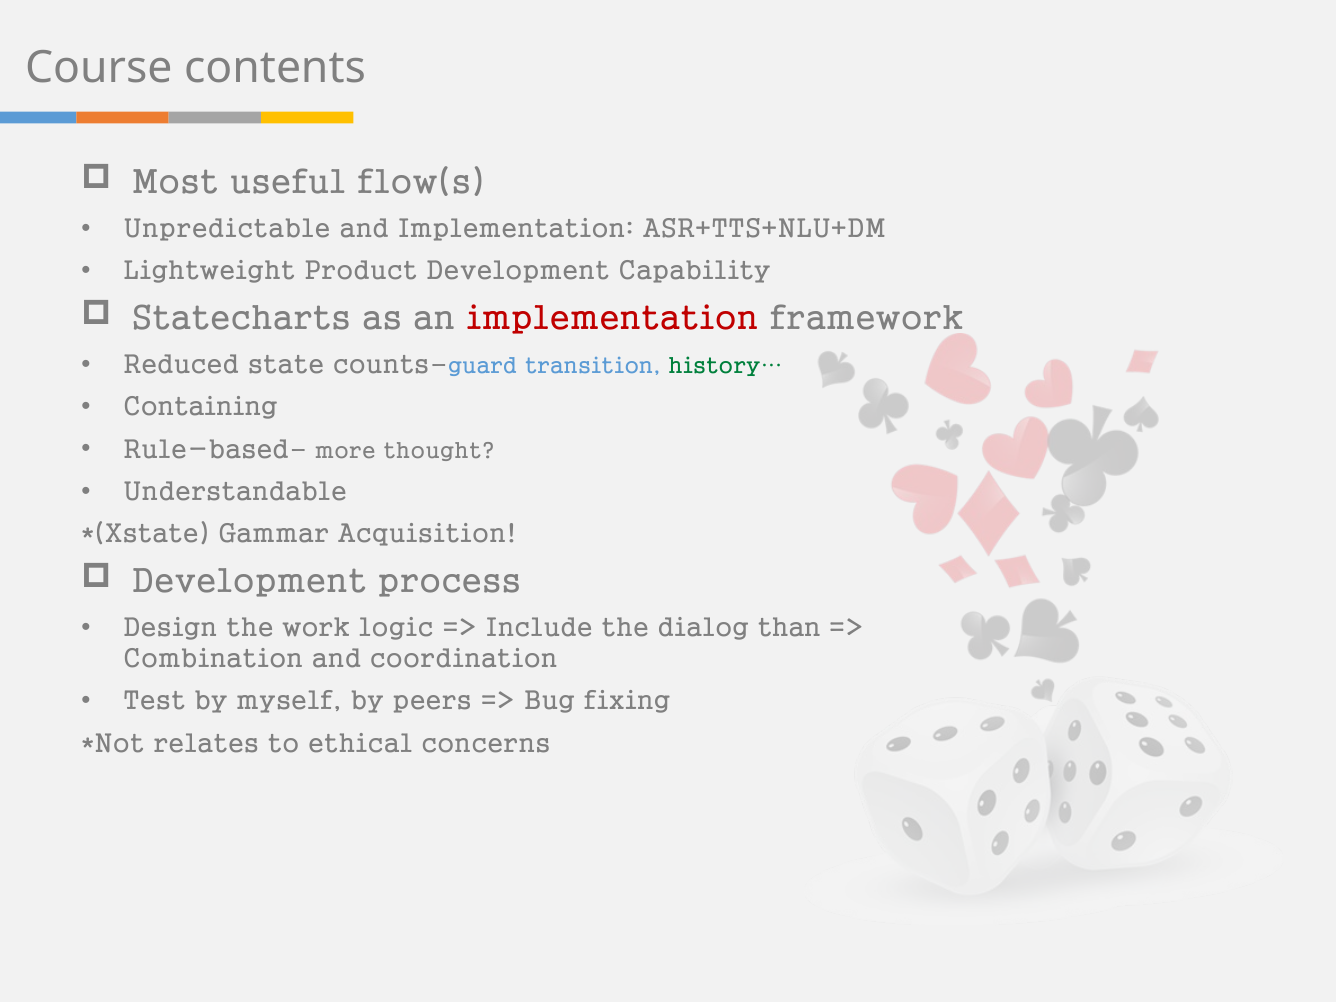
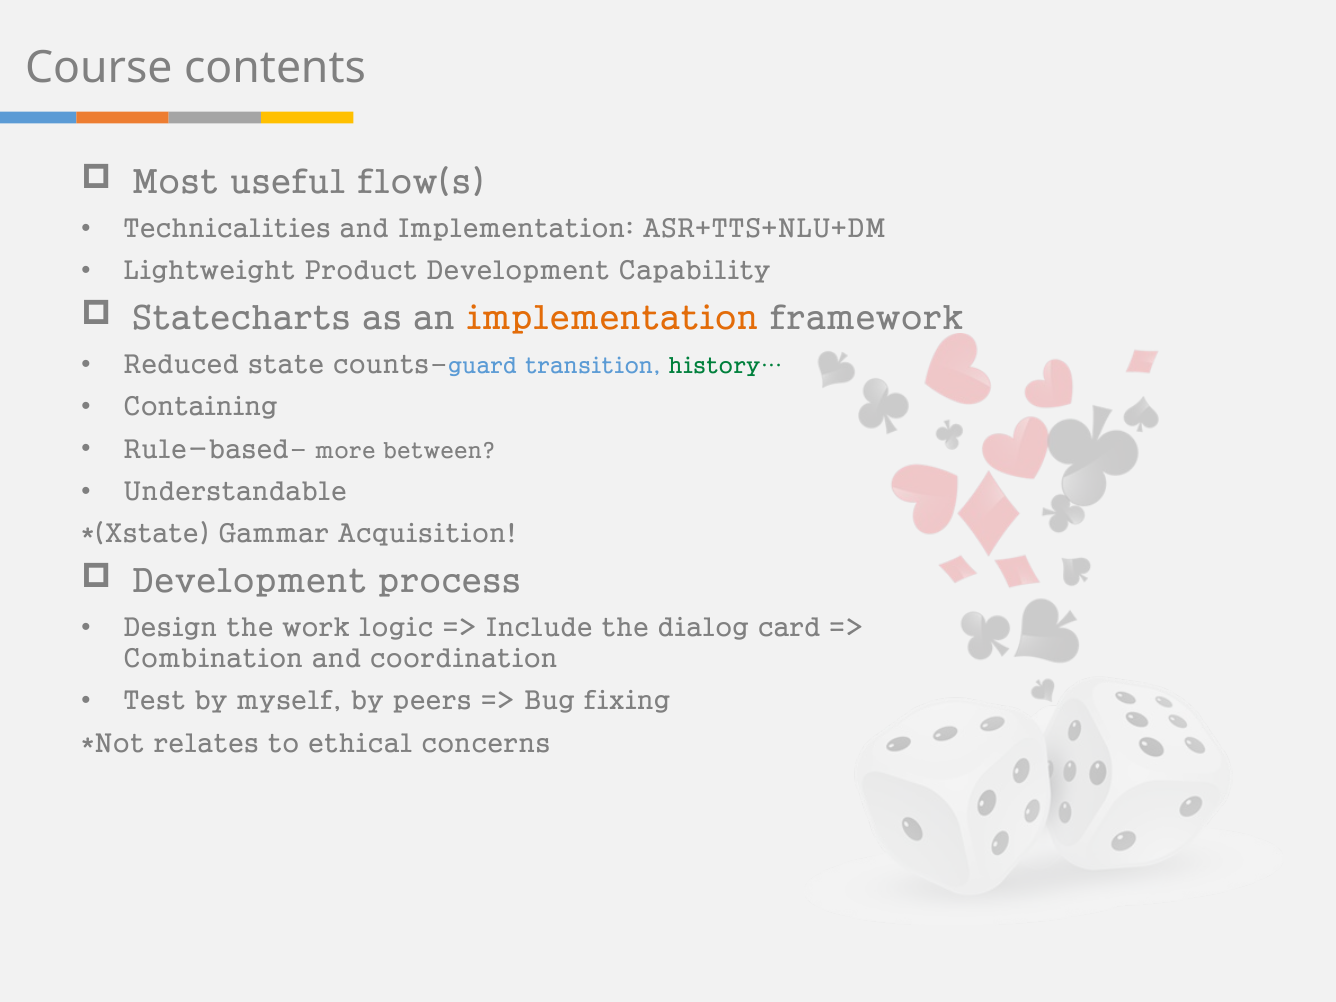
Unpredictable: Unpredictable -> Technicalities
implementation at (612, 319) colour: red -> orange
thought: thought -> between
than: than -> card
